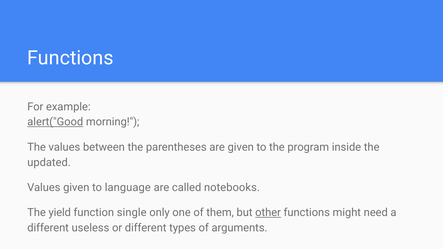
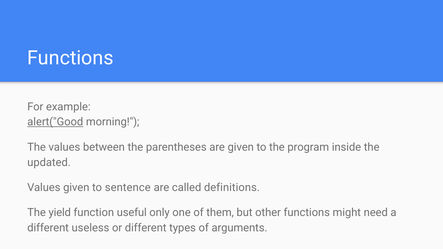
language: language -> sentence
notebooks: notebooks -> definitions
single: single -> useful
other underline: present -> none
